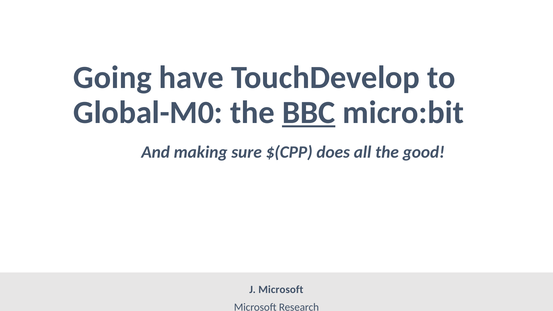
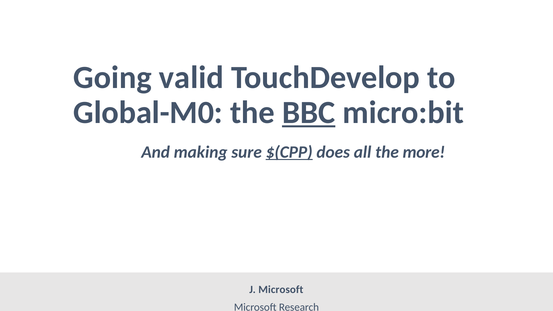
have: have -> valid
$(CPP underline: none -> present
good: good -> more
